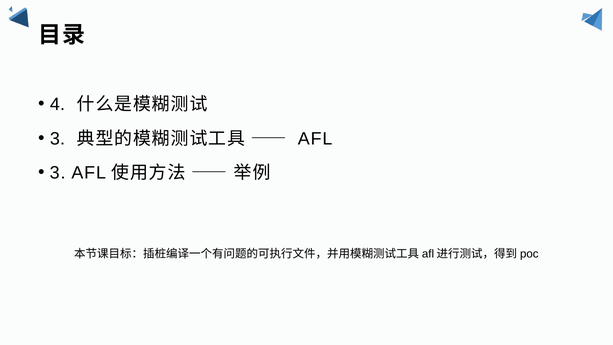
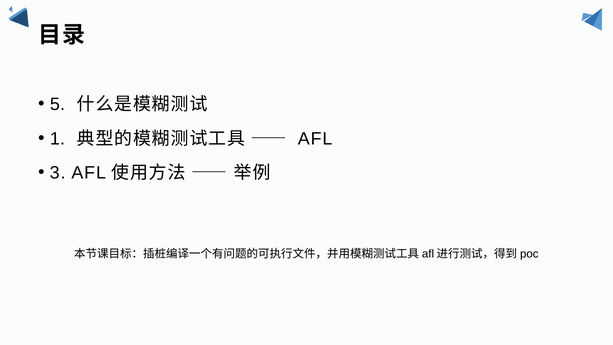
4: 4 -> 5
3 at (57, 139): 3 -> 1
